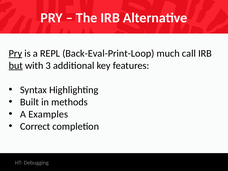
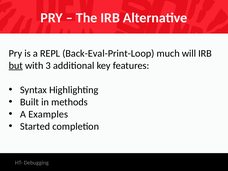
Pry at (15, 53) underline: present -> none
call: call -> will
Correct: Correct -> Started
